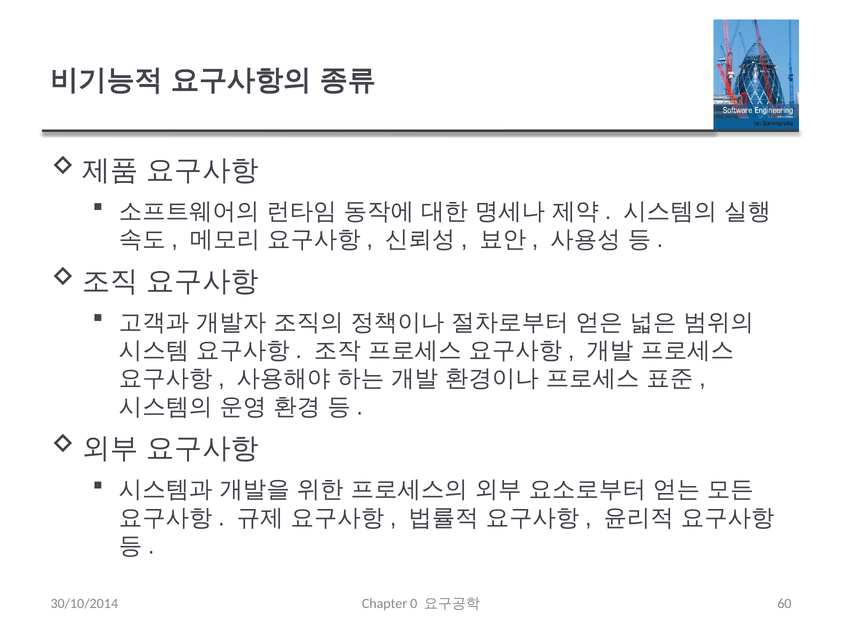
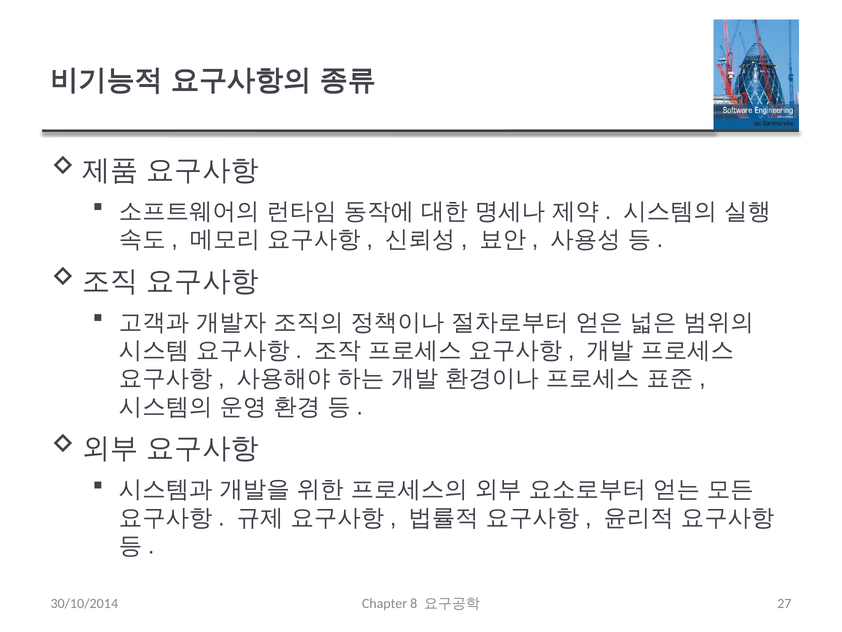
0: 0 -> 8
60: 60 -> 27
